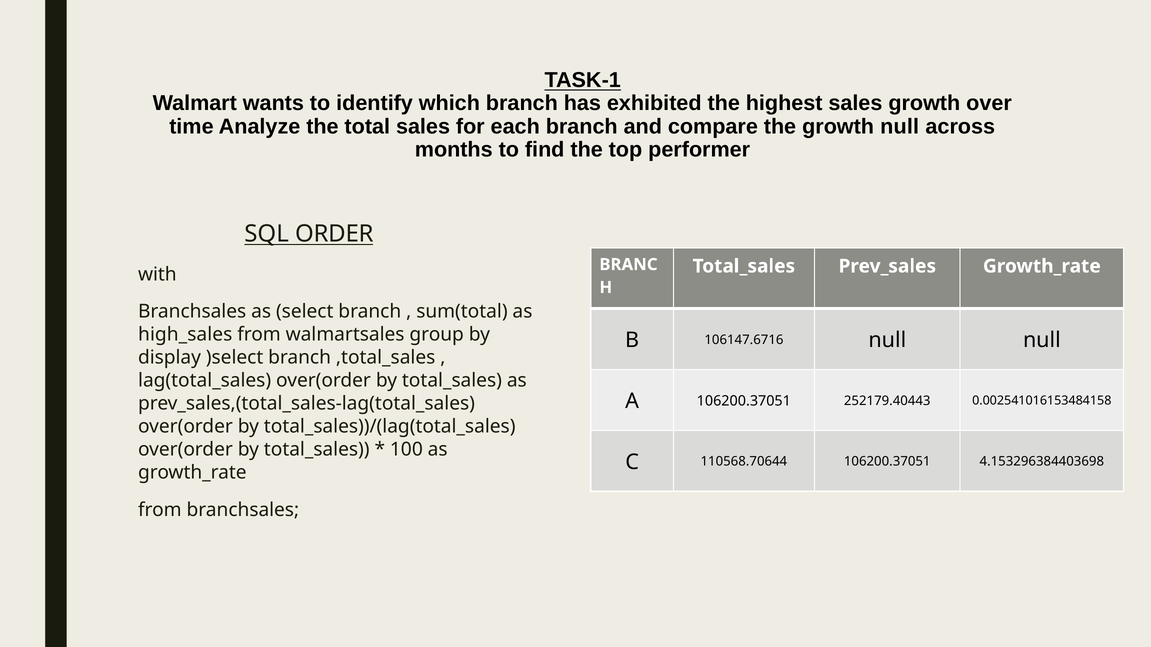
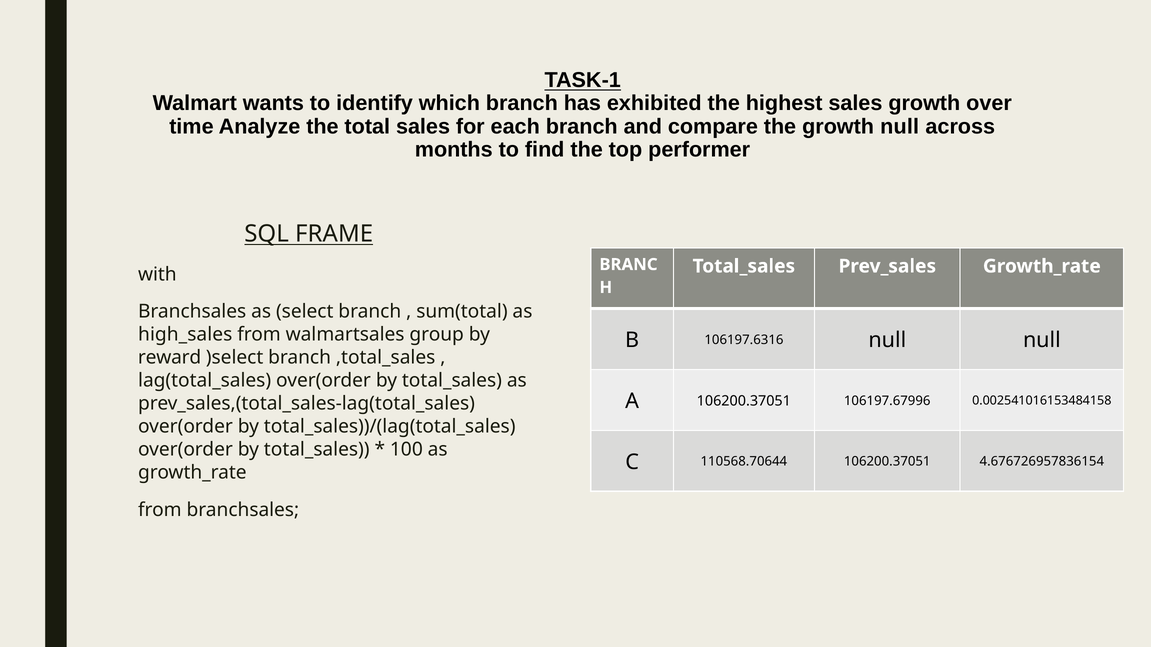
ORDER: ORDER -> FRAME
106147.6716: 106147.6716 -> 106197.6316
display: display -> reward
252179.40443: 252179.40443 -> 106197.67996
4.153296384403698: 4.153296384403698 -> 4.676726957836154
